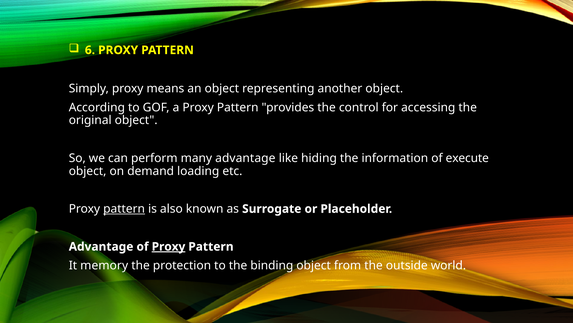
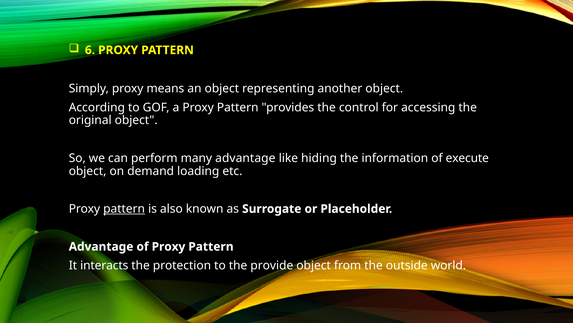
Proxy at (168, 246) underline: present -> none
memory: memory -> interacts
binding: binding -> provide
